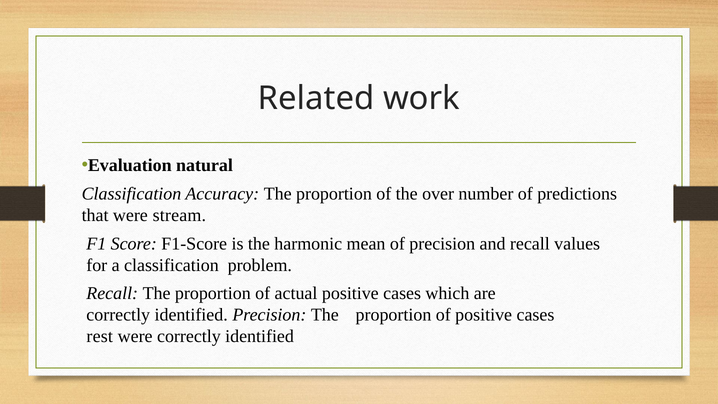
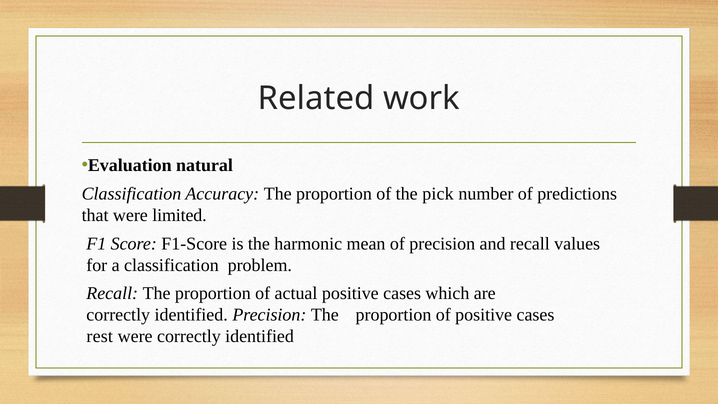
over: over -> pick
stream: stream -> limited
